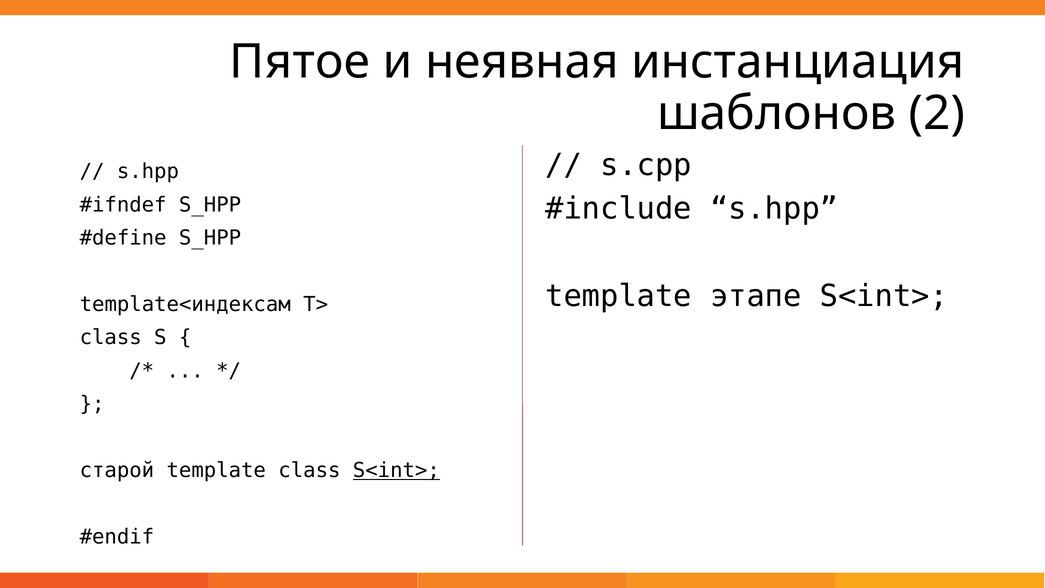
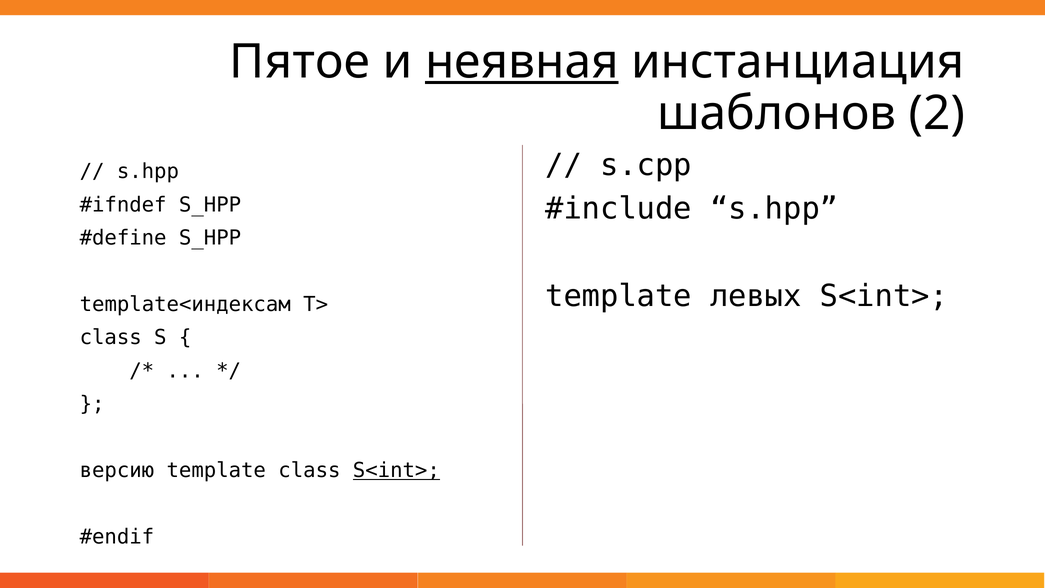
неявная underline: none -> present
этапе: этапе -> левых
старой: старой -> версию
